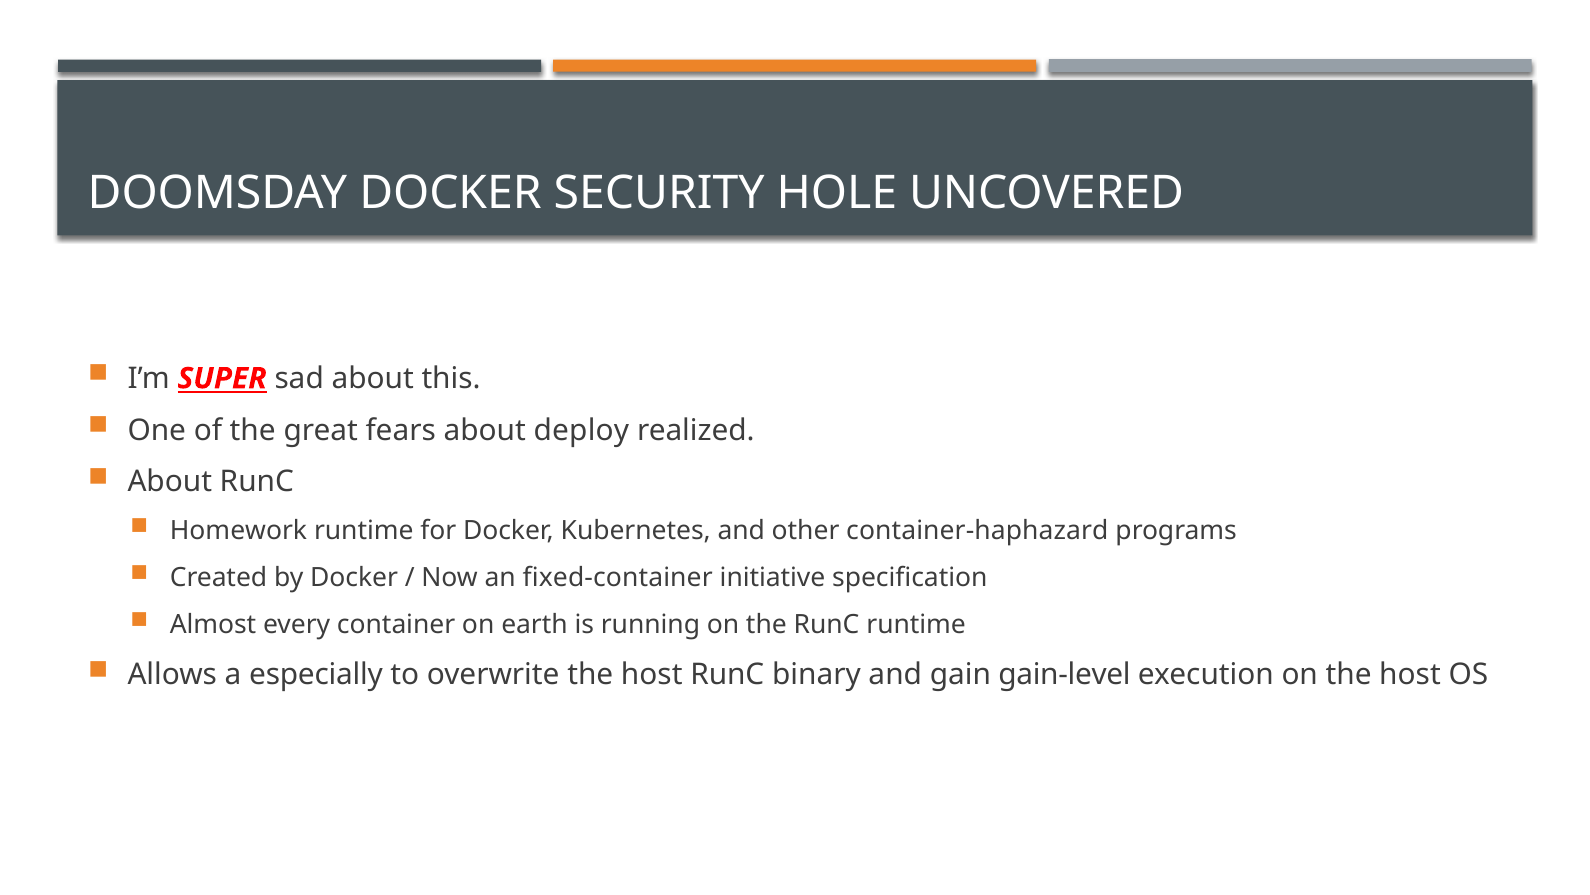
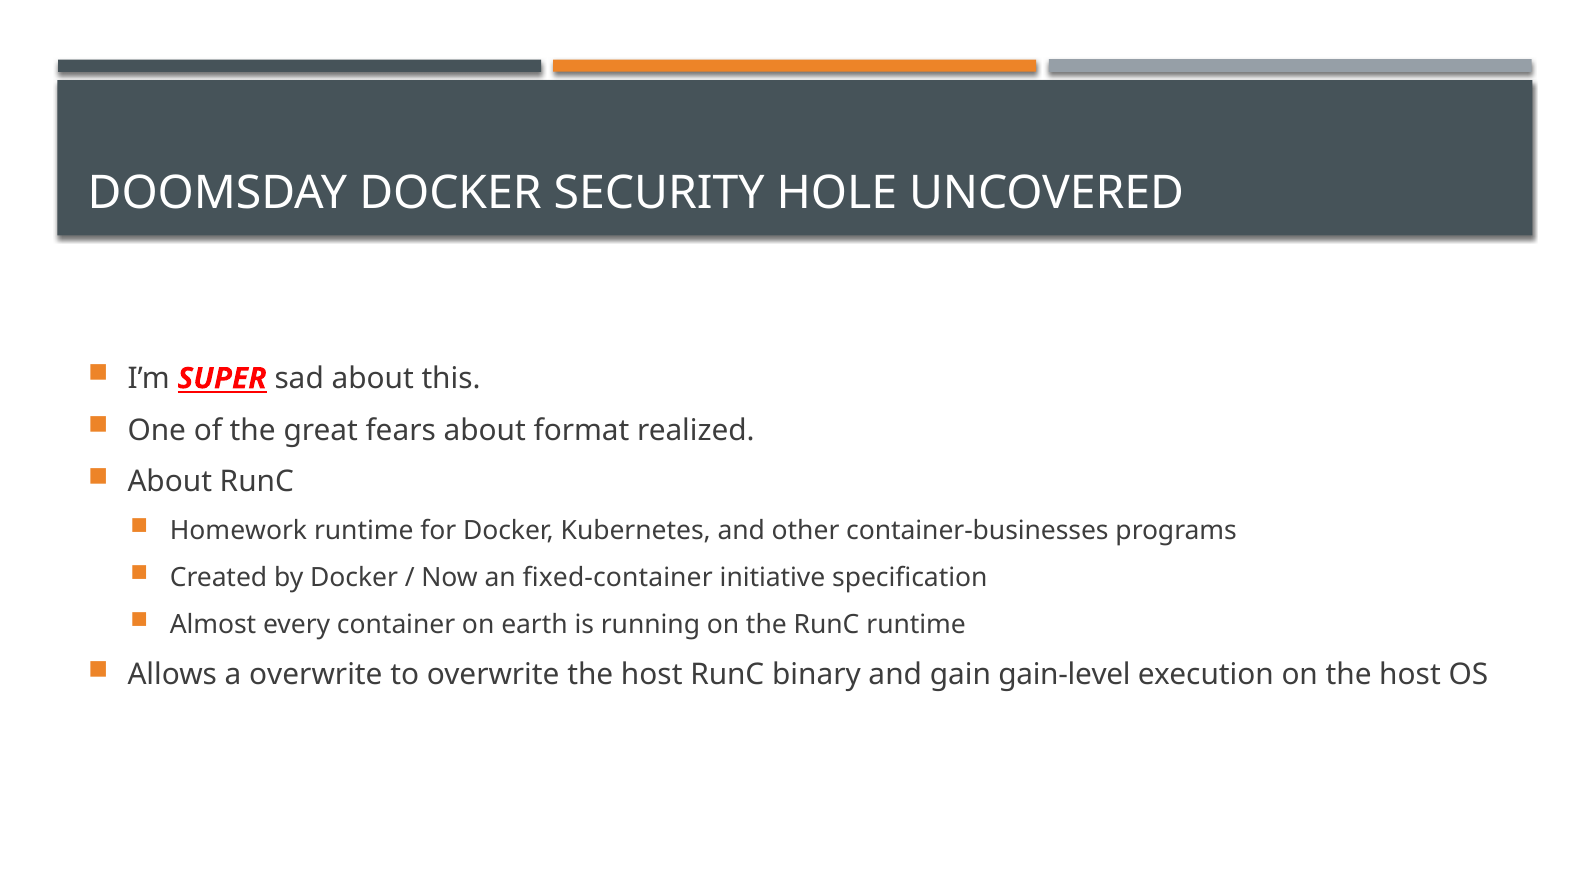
deploy: deploy -> format
container-haphazard: container-haphazard -> container-businesses
a especially: especially -> overwrite
